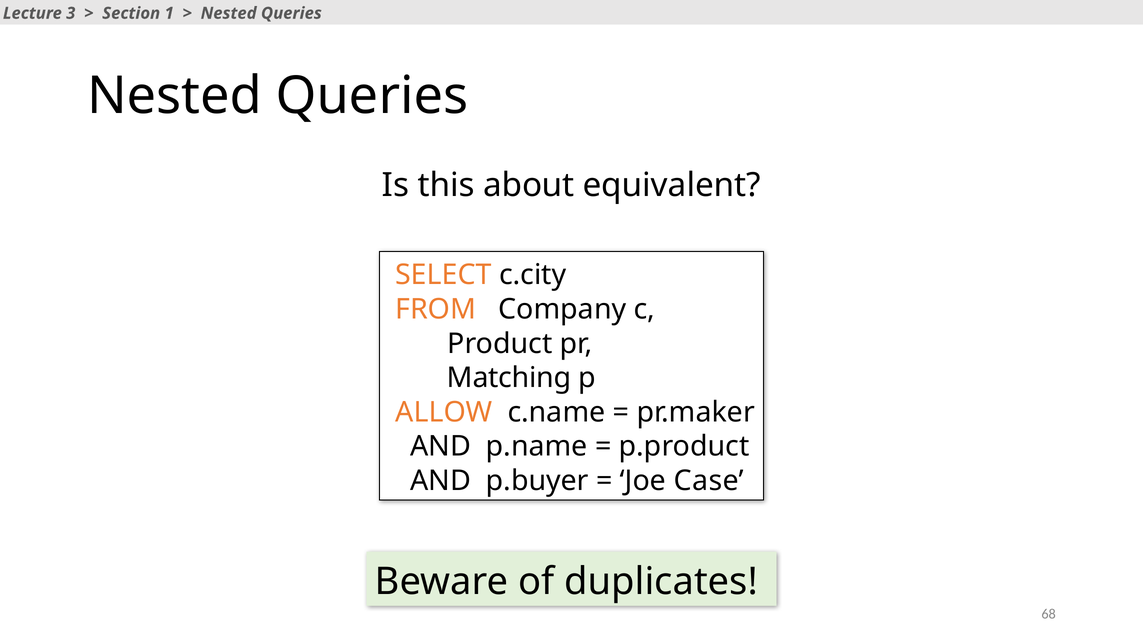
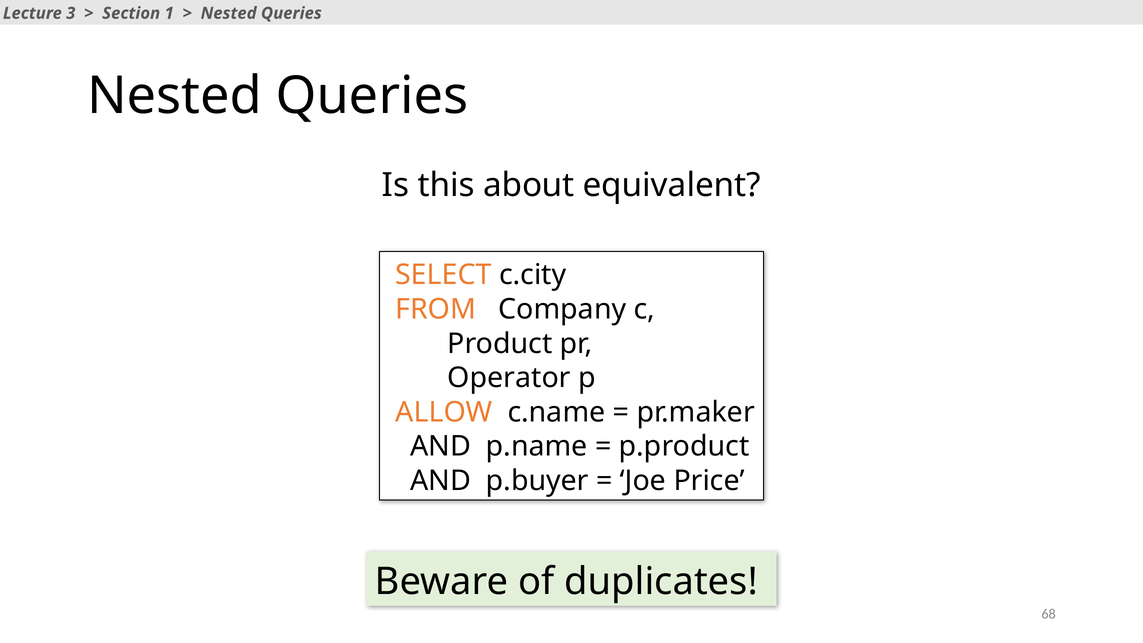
Matching: Matching -> Operator
Case: Case -> Price
